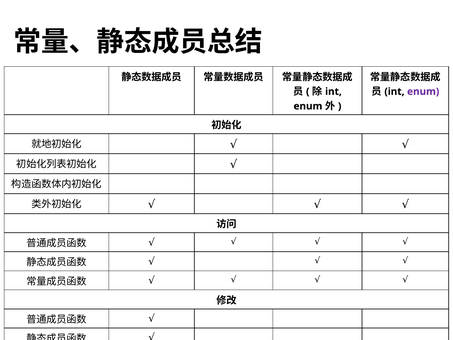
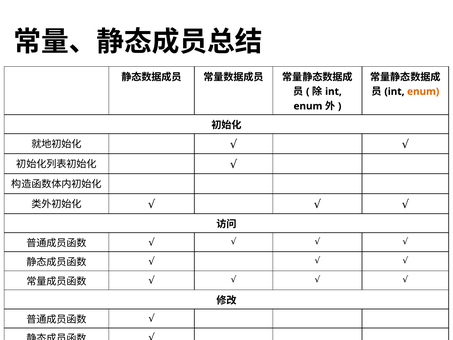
enum at (423, 91) colour: purple -> orange
